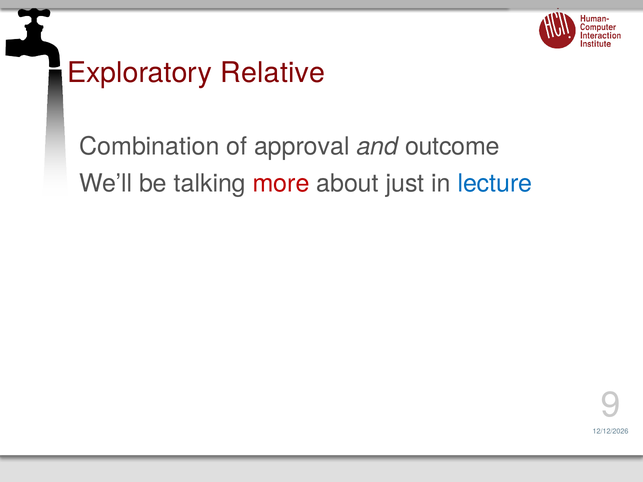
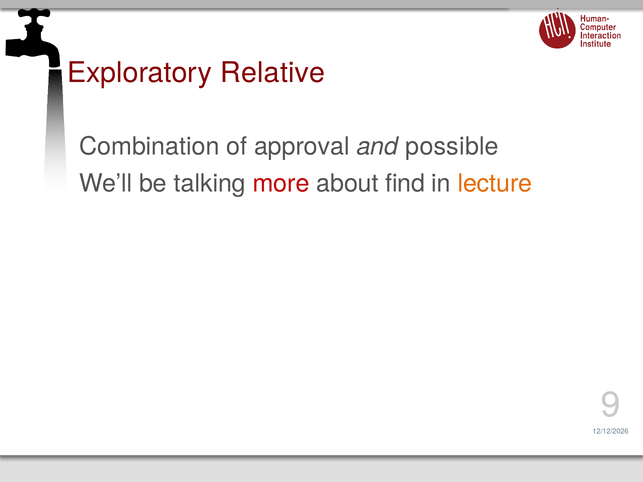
outcome: outcome -> possible
just: just -> find
lecture colour: blue -> orange
